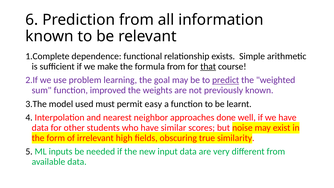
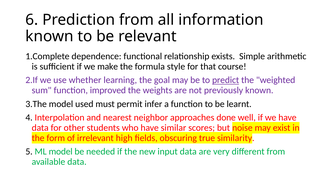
formula from: from -> style
that underline: present -> none
problem: problem -> whether
easy: easy -> infer
ML inputs: inputs -> model
